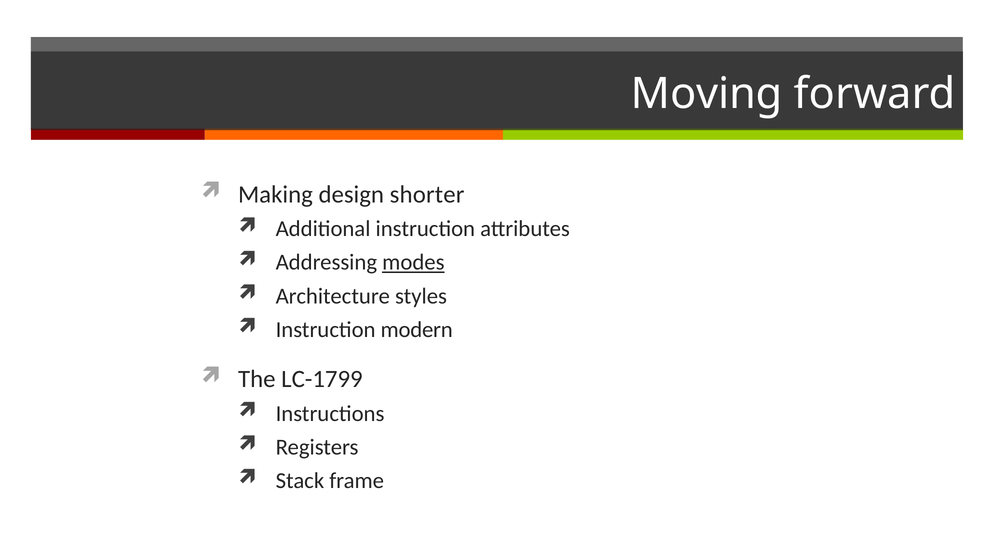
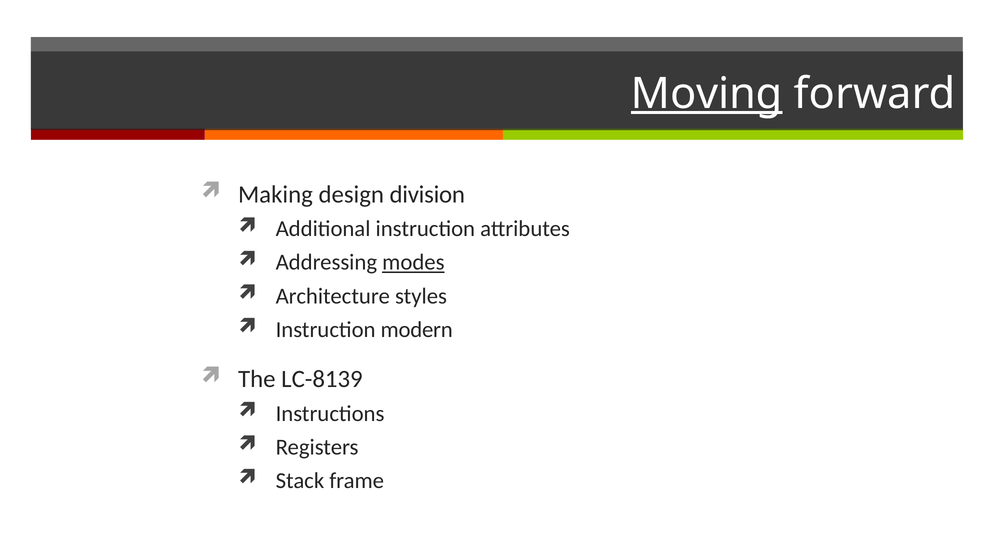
Moving underline: none -> present
shorter: shorter -> division
LC-1799: LC-1799 -> LC-8139
